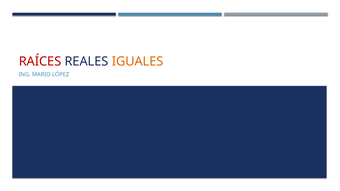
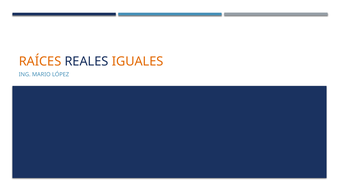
RAÍCES colour: red -> orange
